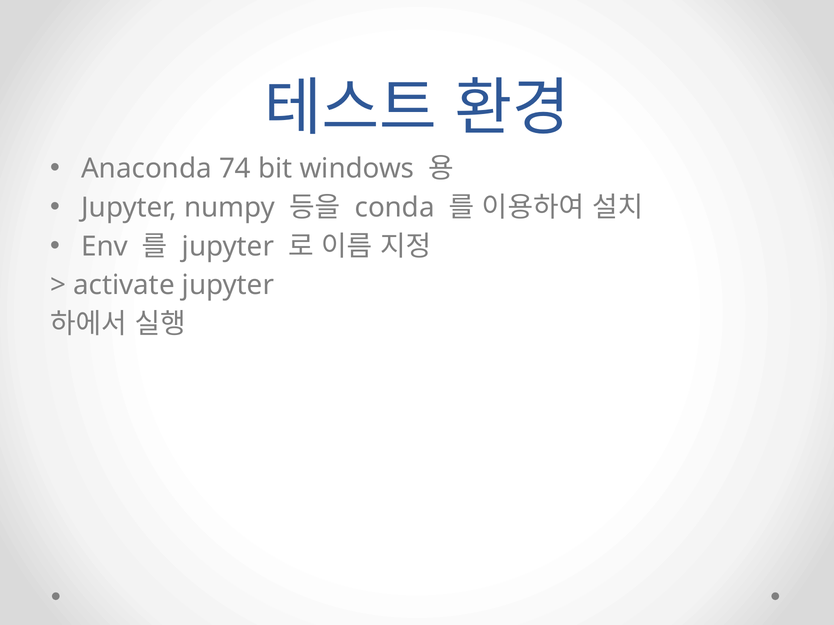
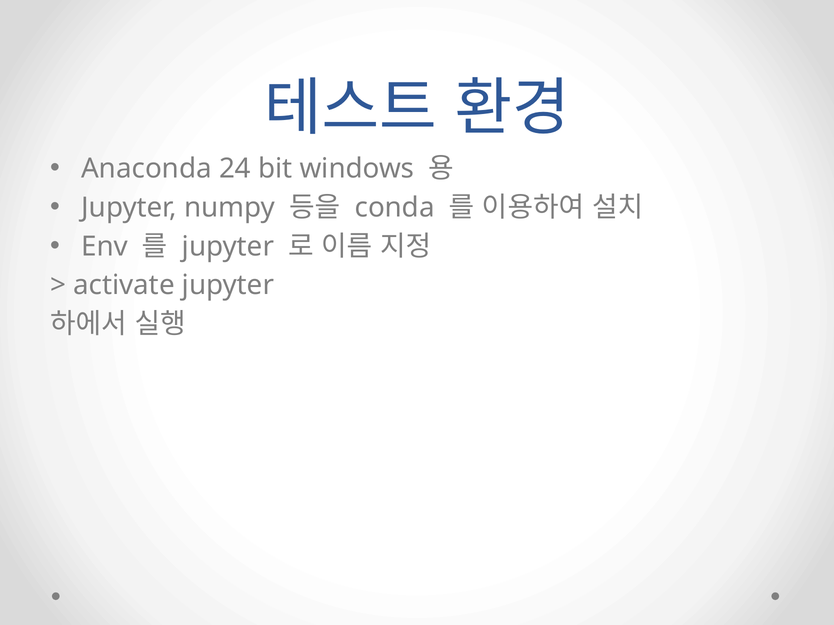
74: 74 -> 24
